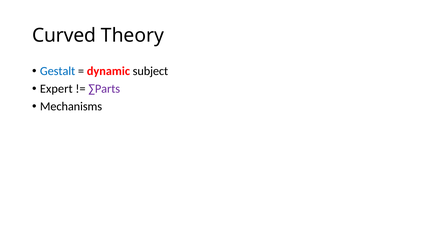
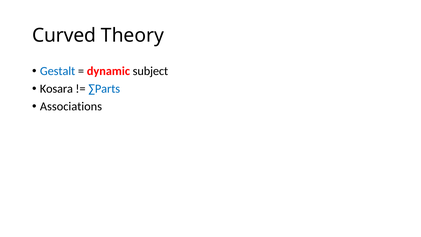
Expert: Expert -> Kosara
∑Parts colour: purple -> blue
Mechanisms: Mechanisms -> Associations
